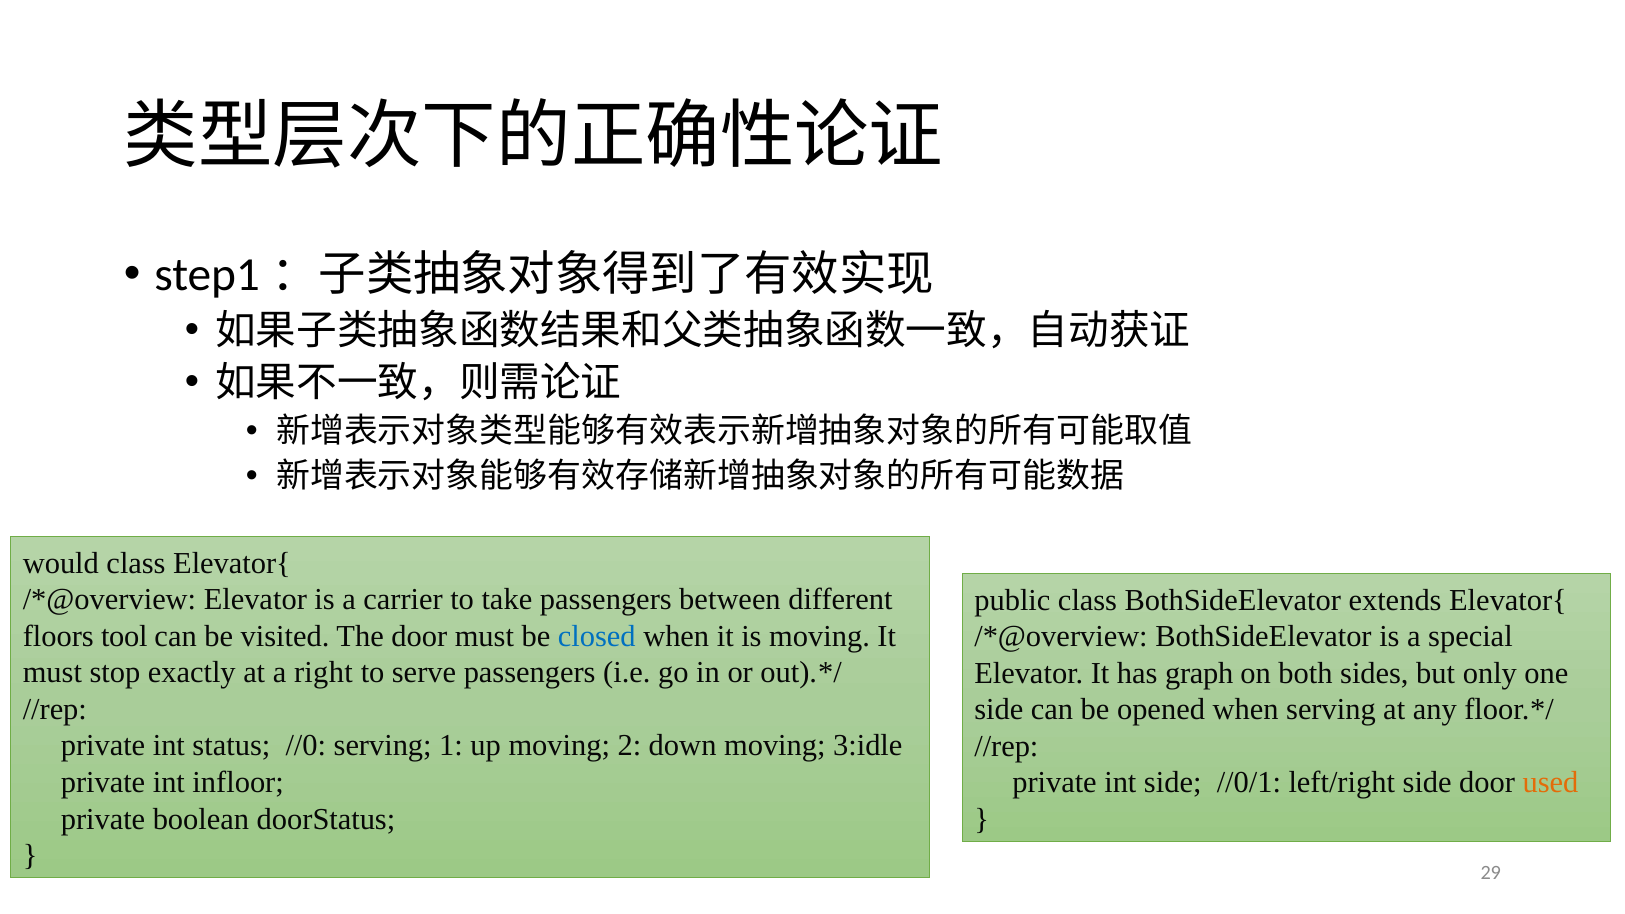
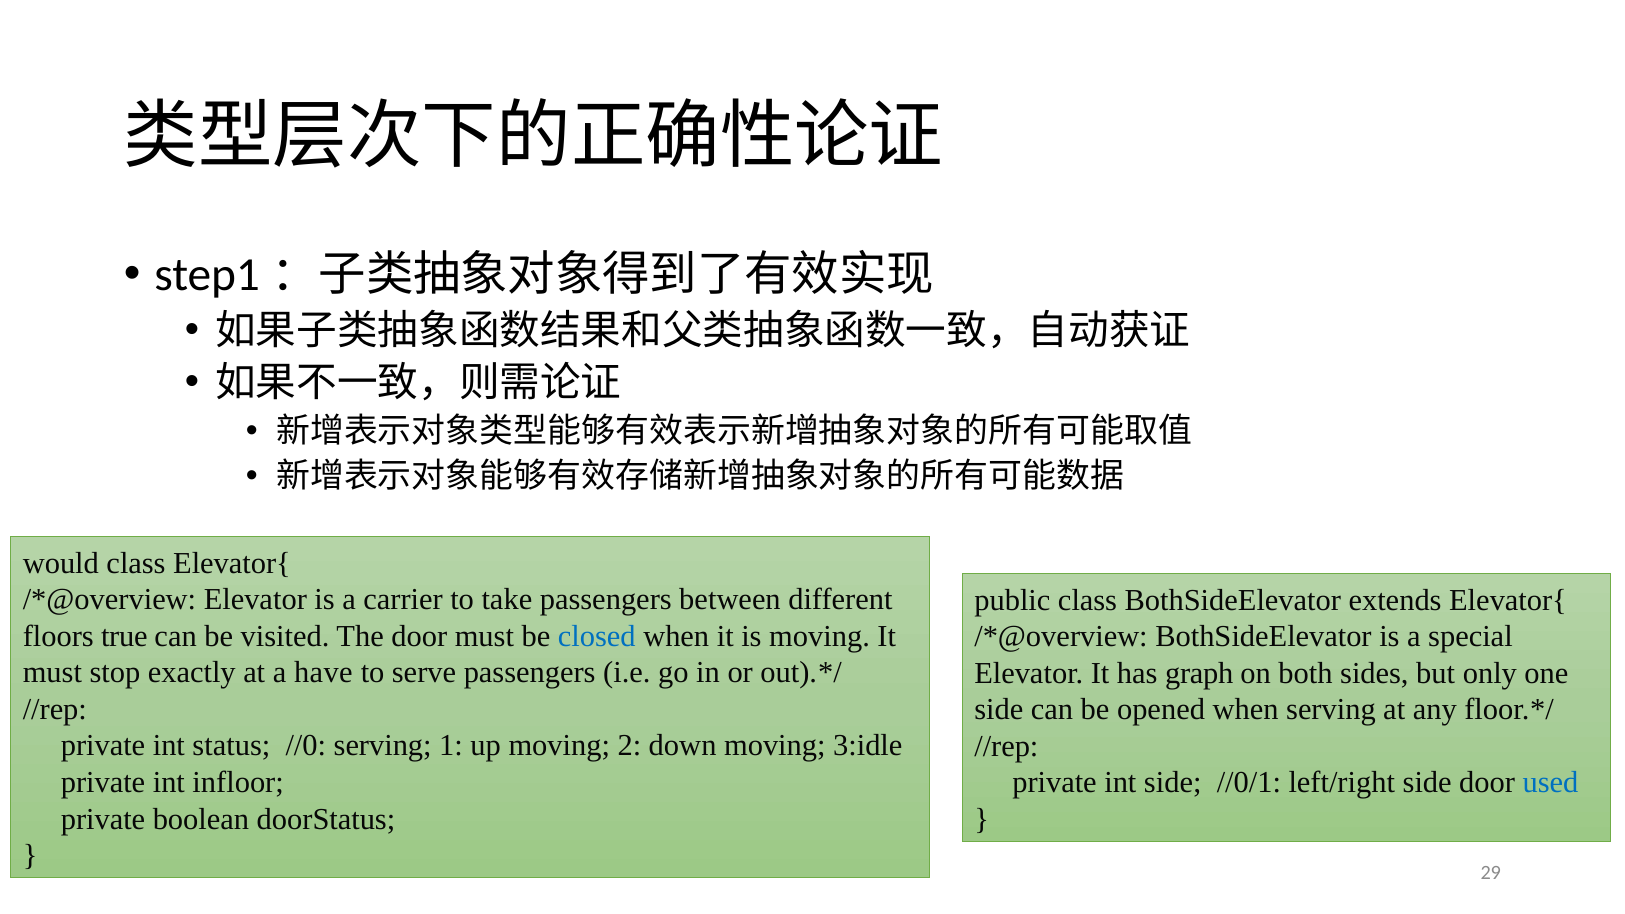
tool: tool -> true
right: right -> have
used colour: orange -> blue
